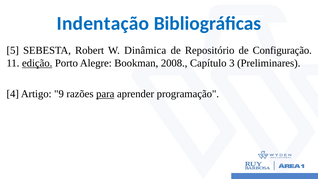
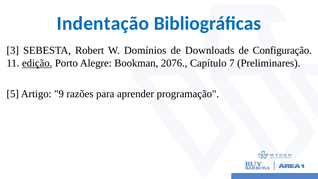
5: 5 -> 3
Dinâmica: Dinâmica -> Domínios
Repositório: Repositório -> Downloads
2008: 2008 -> 2076
3: 3 -> 7
4: 4 -> 5
para underline: present -> none
